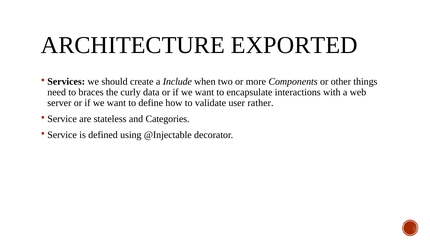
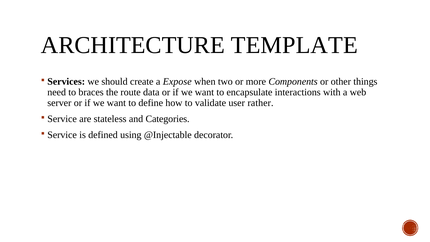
EXPORTED: EXPORTED -> TEMPLATE
Include: Include -> Expose
curly: curly -> route
